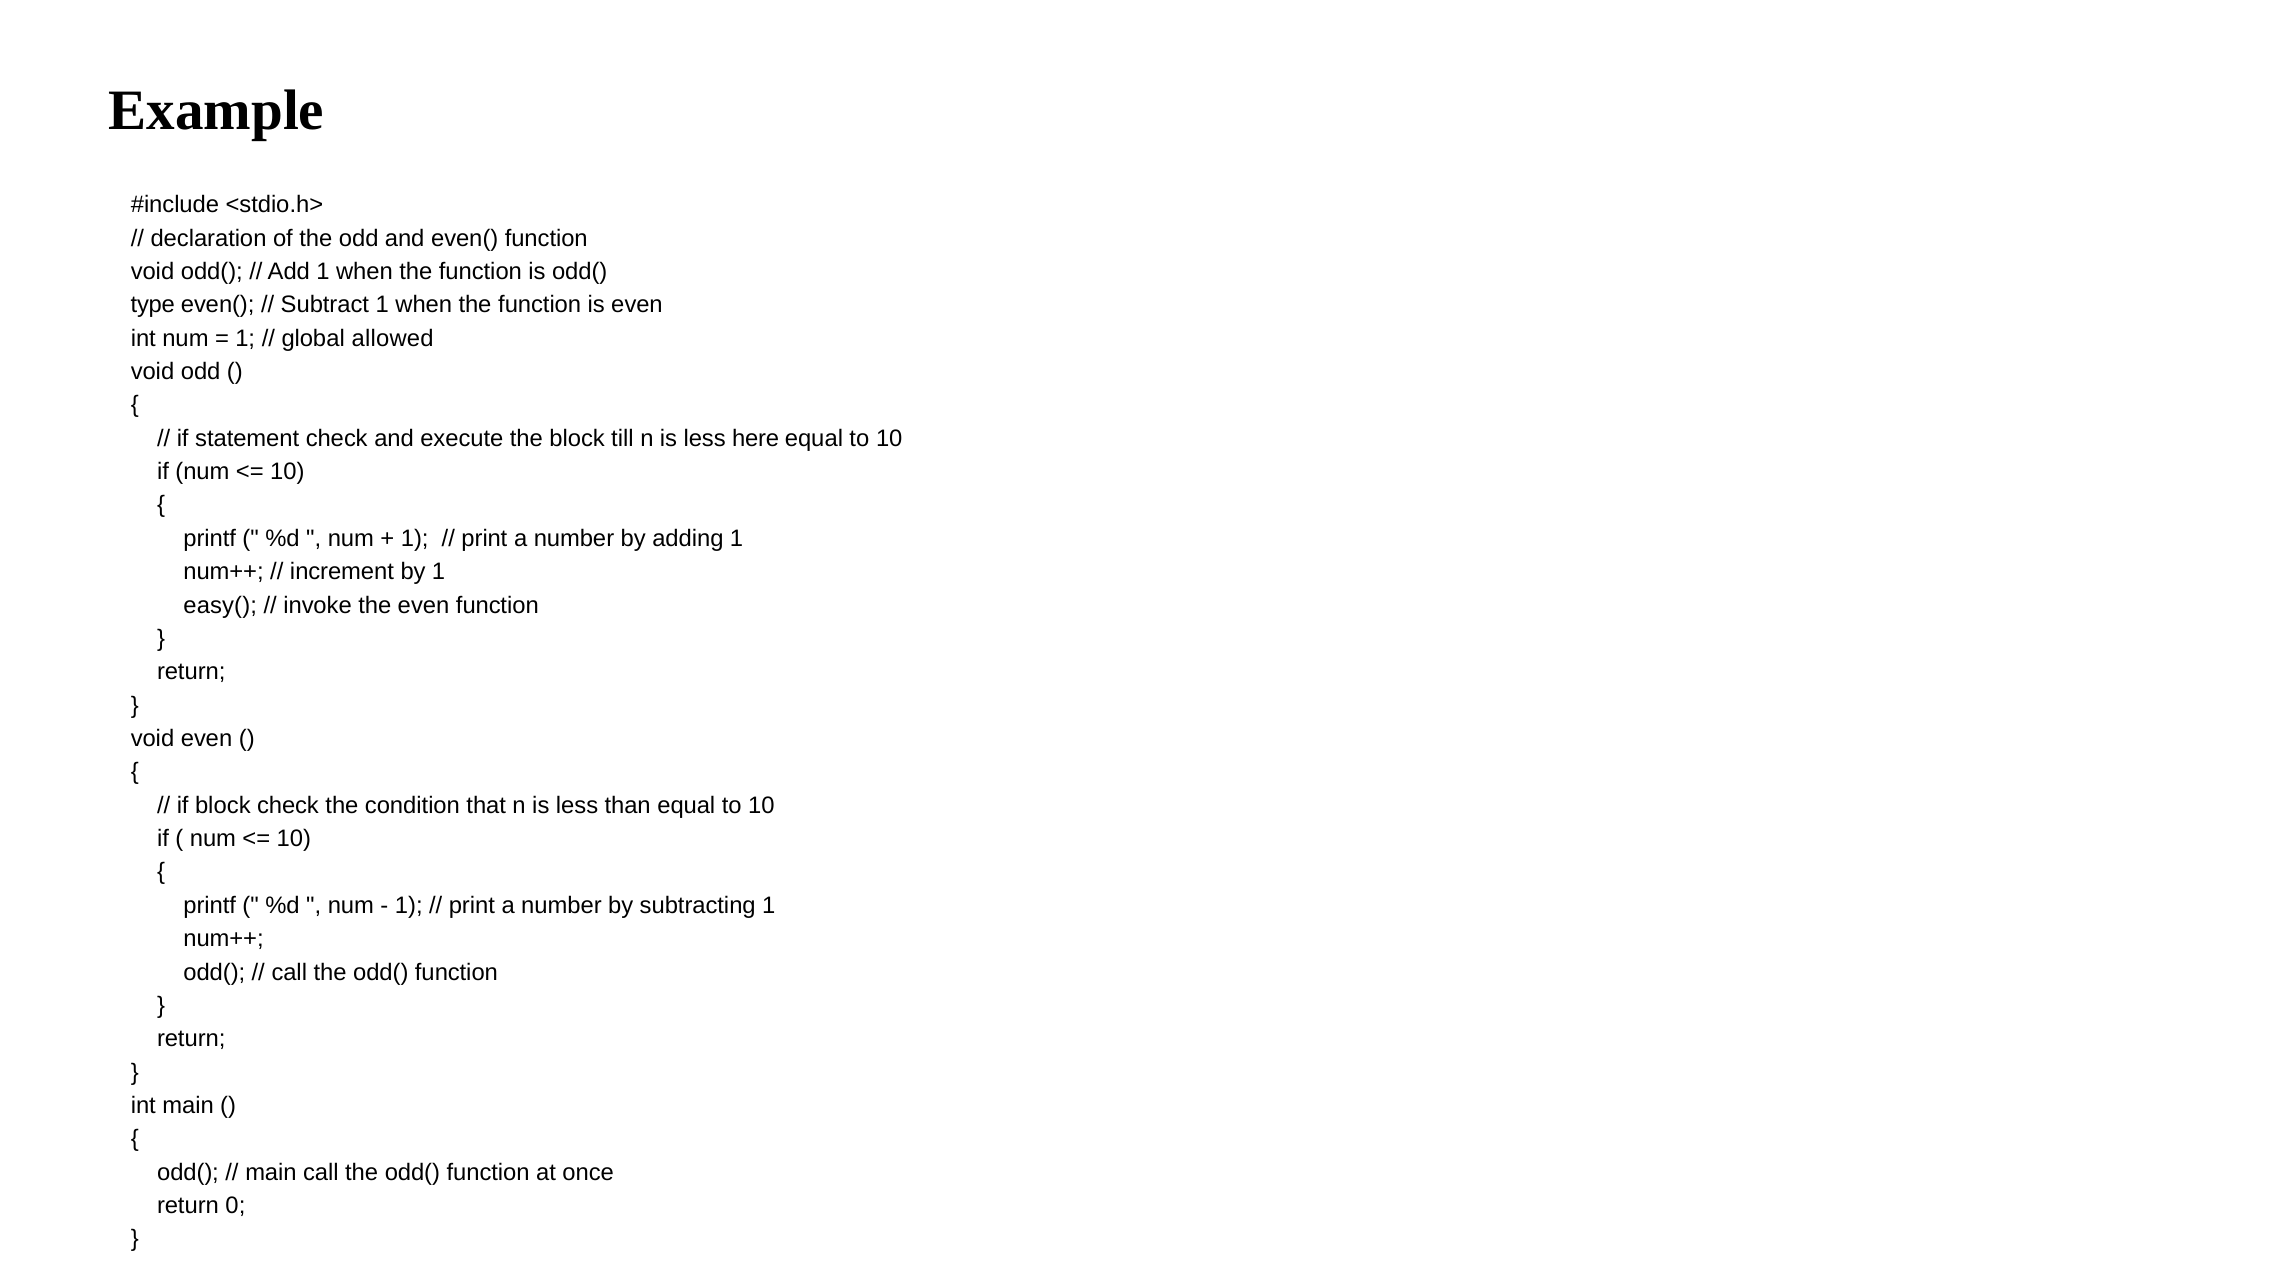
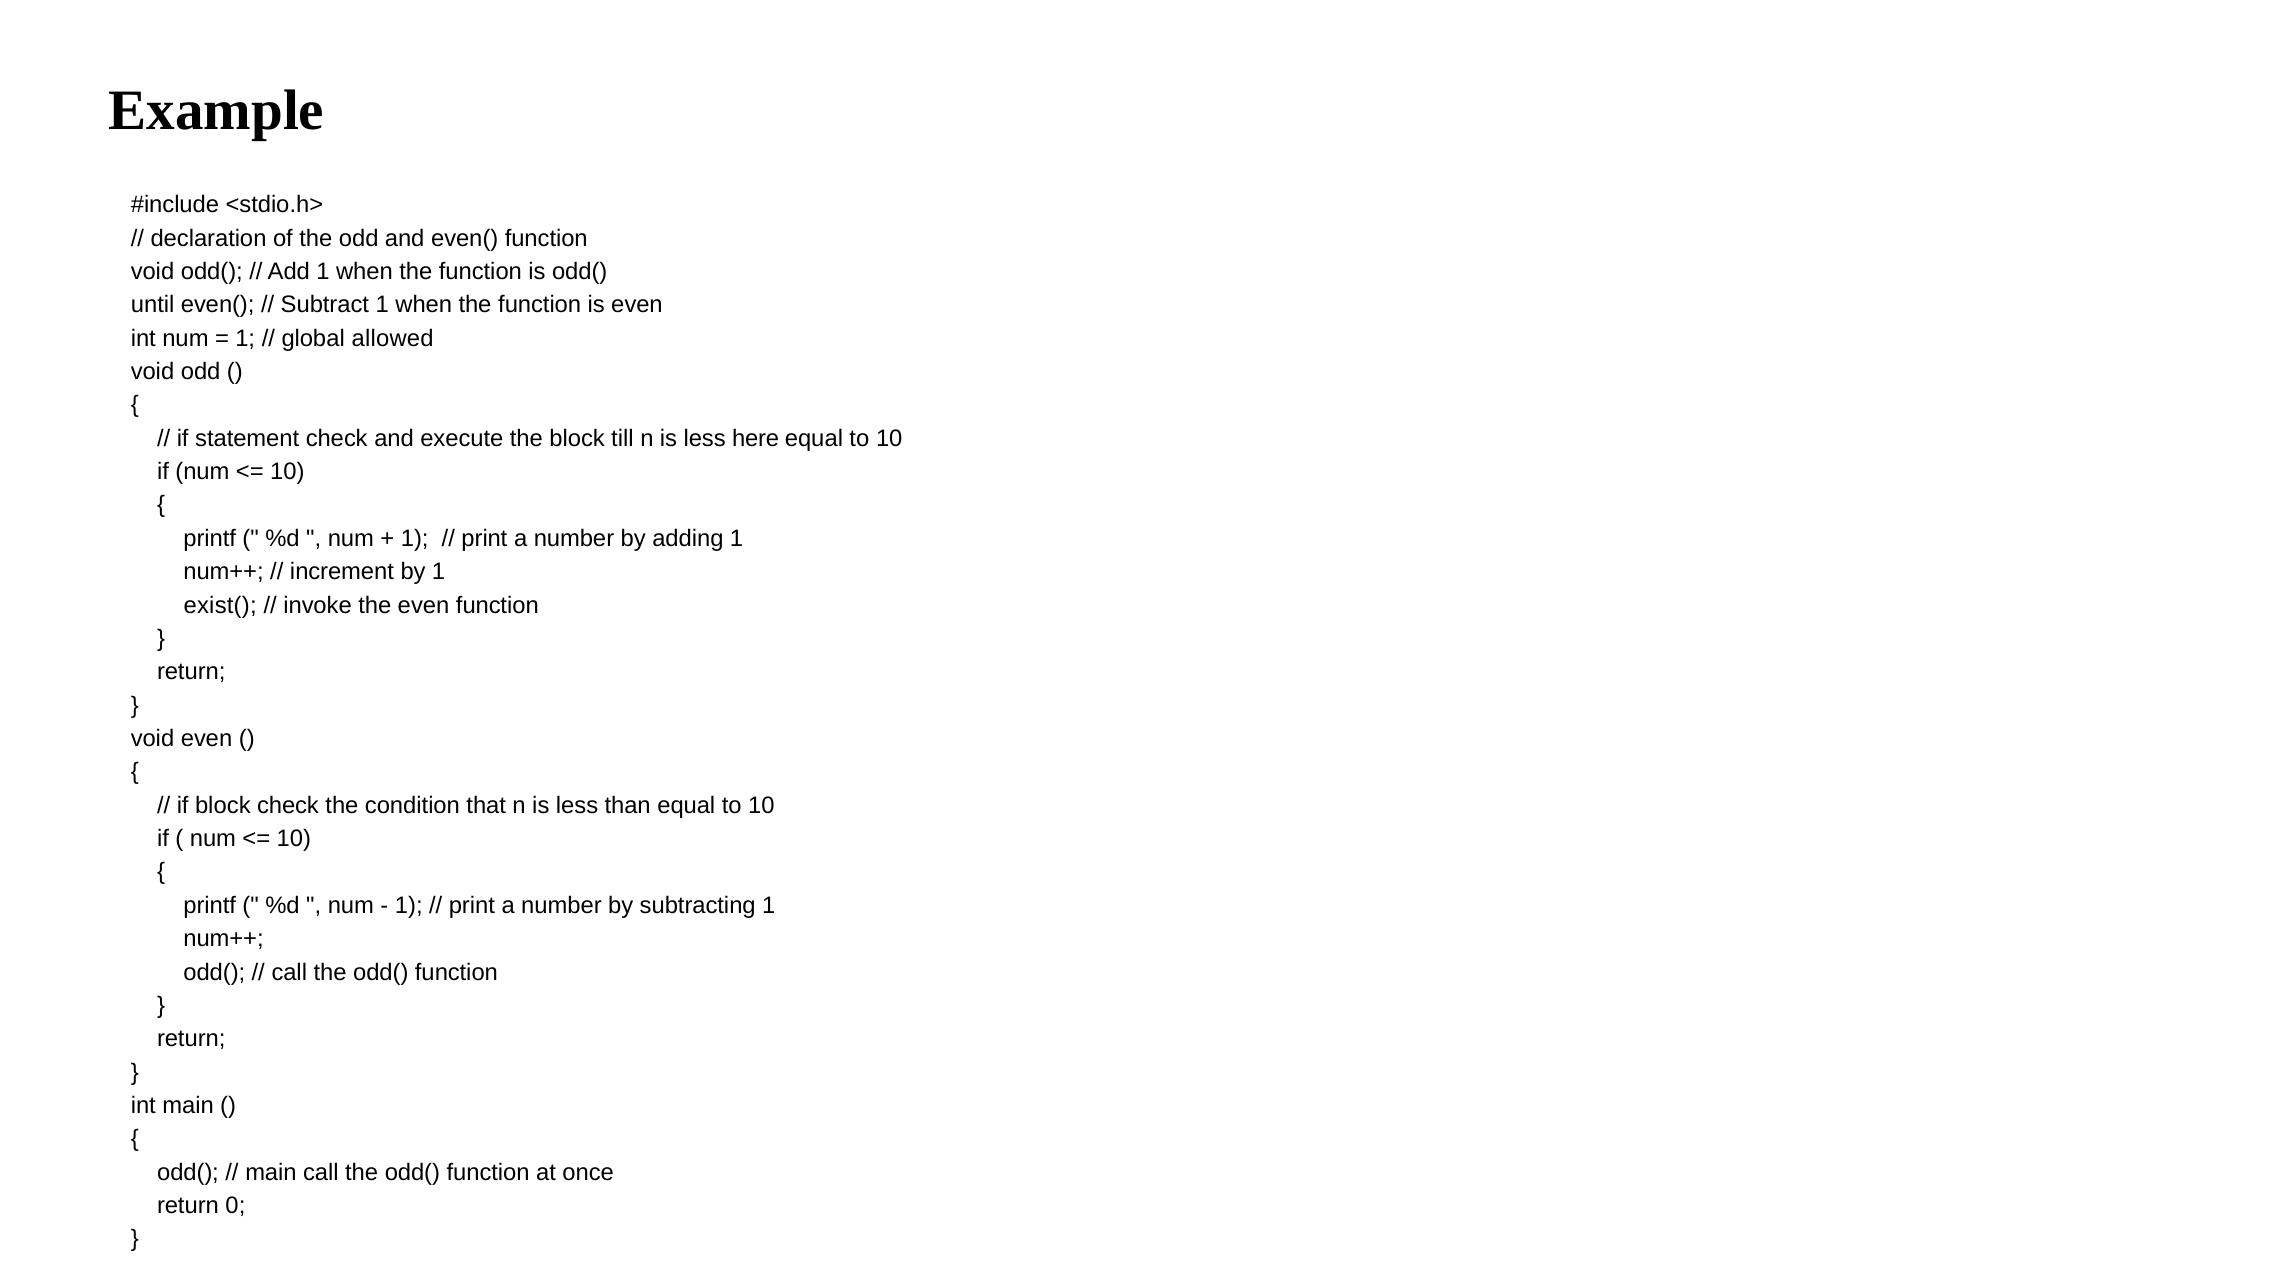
type: type -> until
easy(: easy( -> exist(
